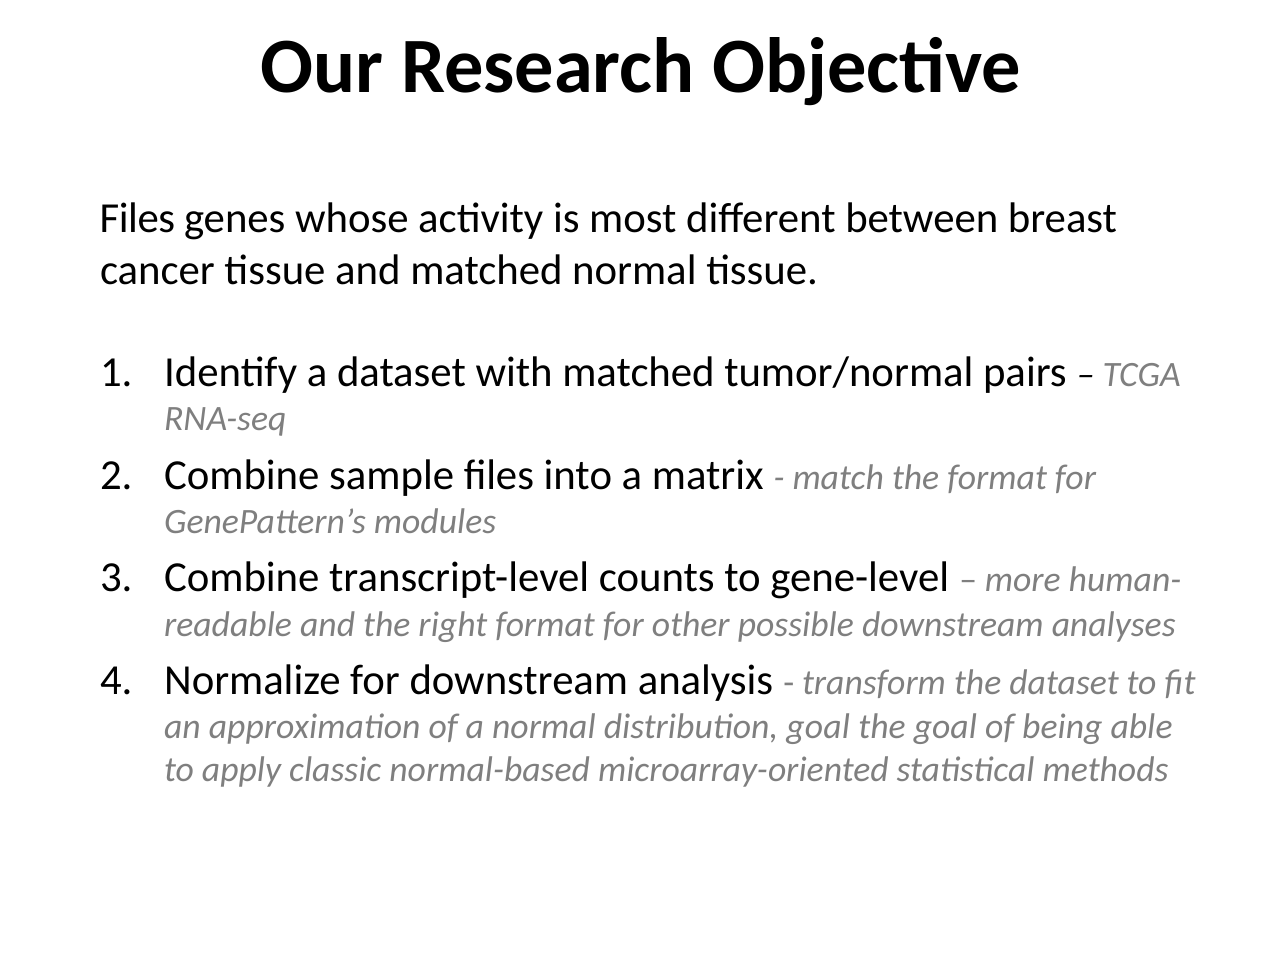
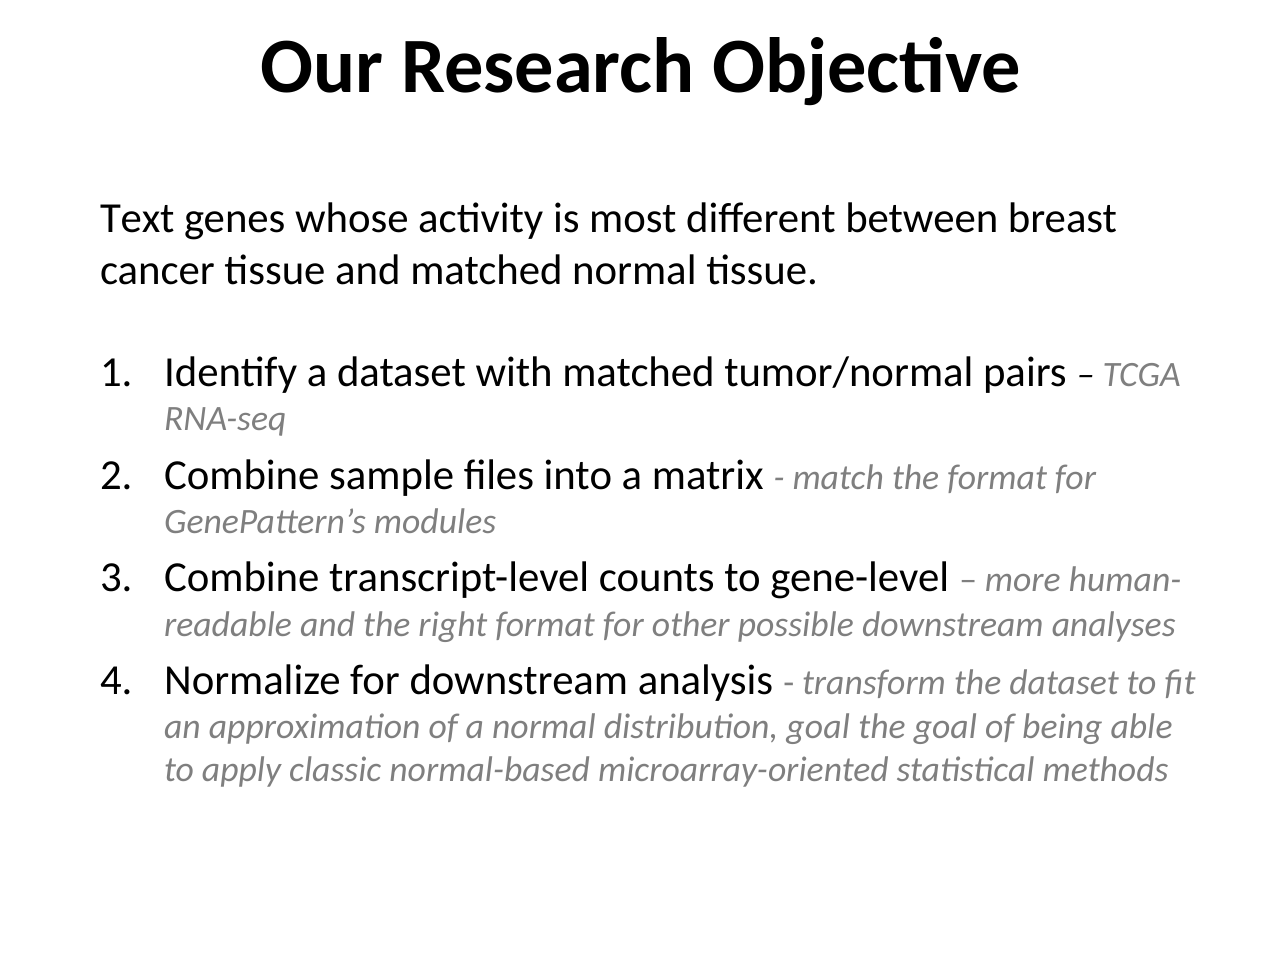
Files at (137, 219): Files -> Text
